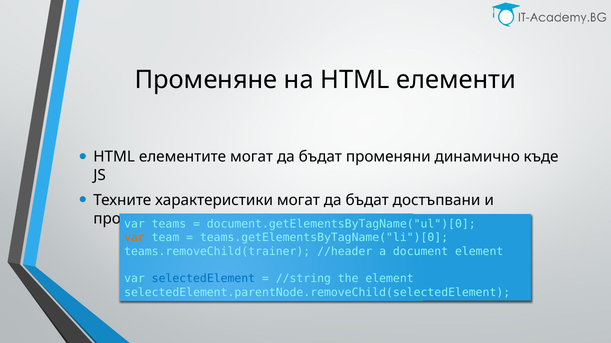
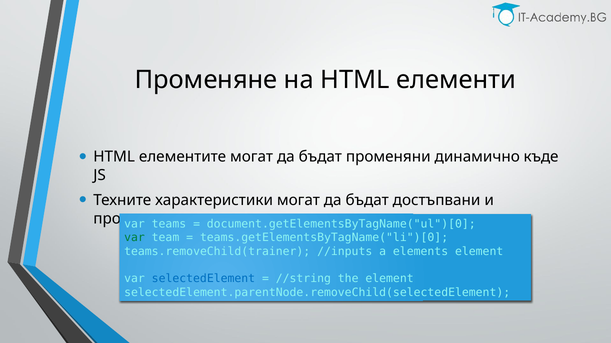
var at (135, 238) colour: orange -> green
//header: //header -> //inputs
document: document -> elements
